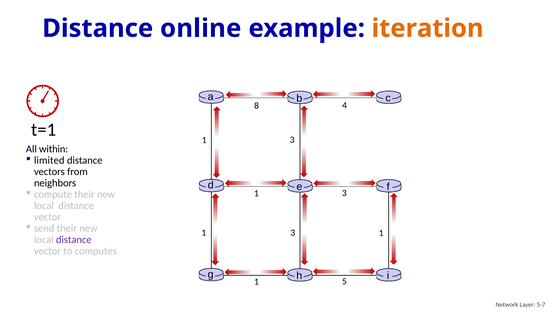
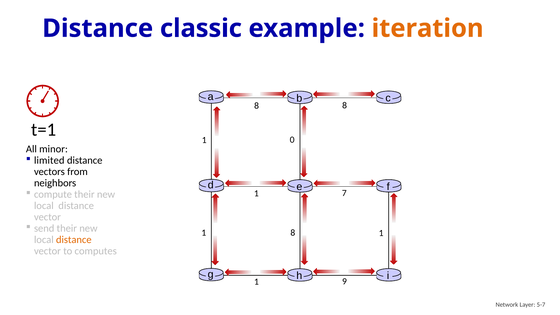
online: online -> classic
8 4: 4 -> 8
3 at (292, 140): 3 -> 0
within: within -> minor
3 at (344, 193): 3 -> 7
3 at (293, 233): 3 -> 8
distance at (74, 240) colour: purple -> orange
5: 5 -> 9
